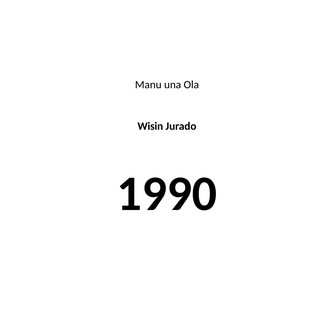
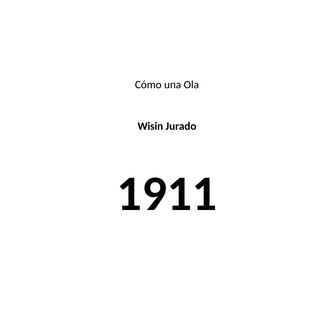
Manu: Manu -> Cómo
1990: 1990 -> 1911
